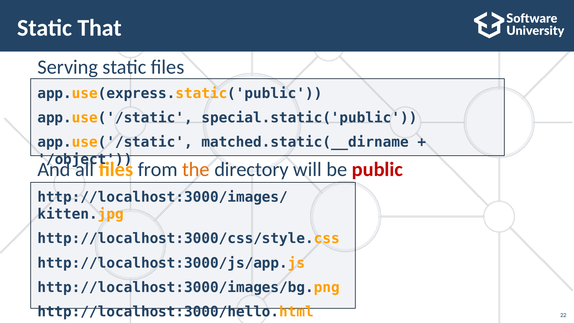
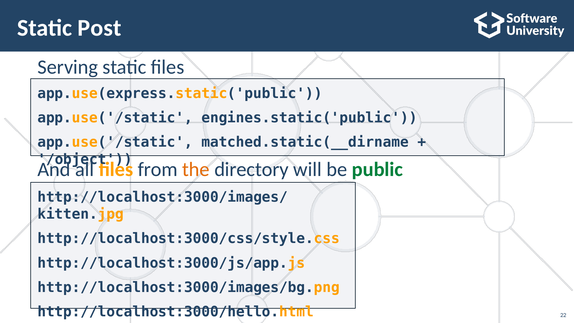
That: That -> Post
special.static('public: special.static('public -> engines.static('public
public colour: red -> green
